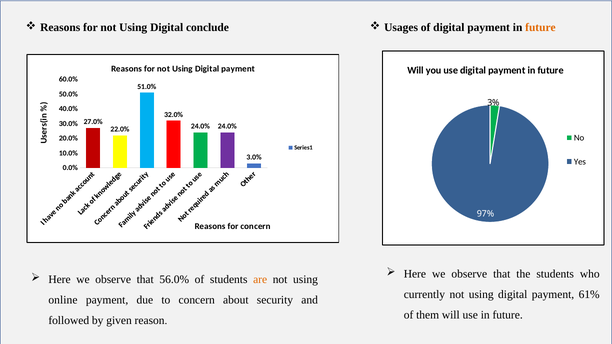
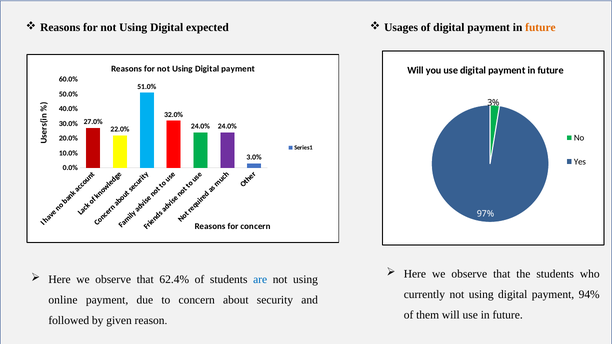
conclude: conclude -> expected
56.0%: 56.0% -> 62.4%
are colour: orange -> blue
61%: 61% -> 94%
